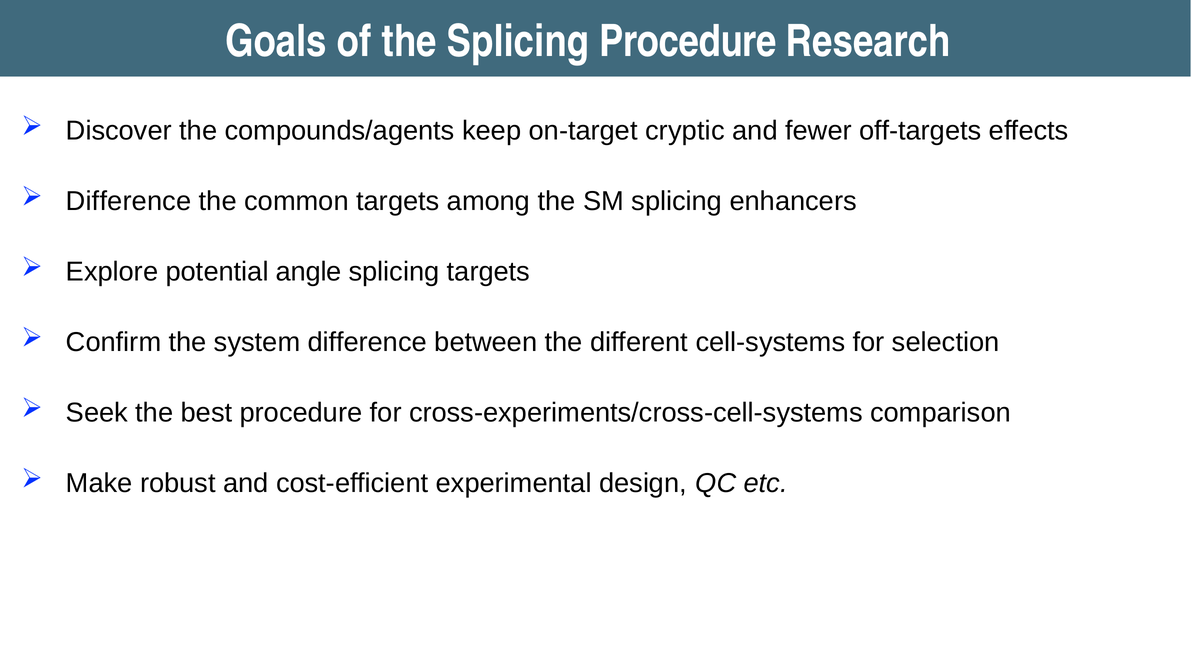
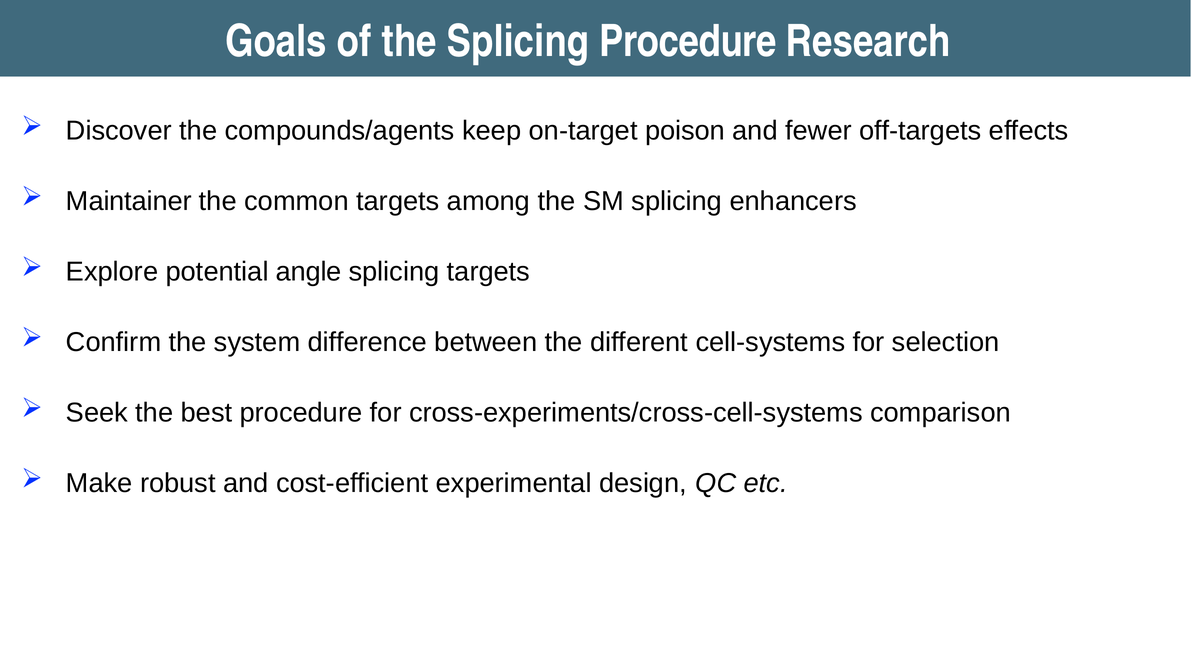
cryptic: cryptic -> poison
Difference at (129, 201): Difference -> Maintainer
